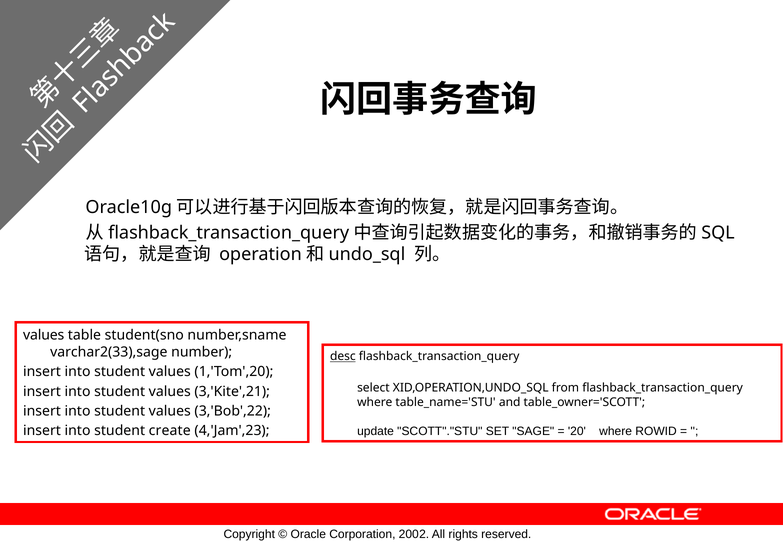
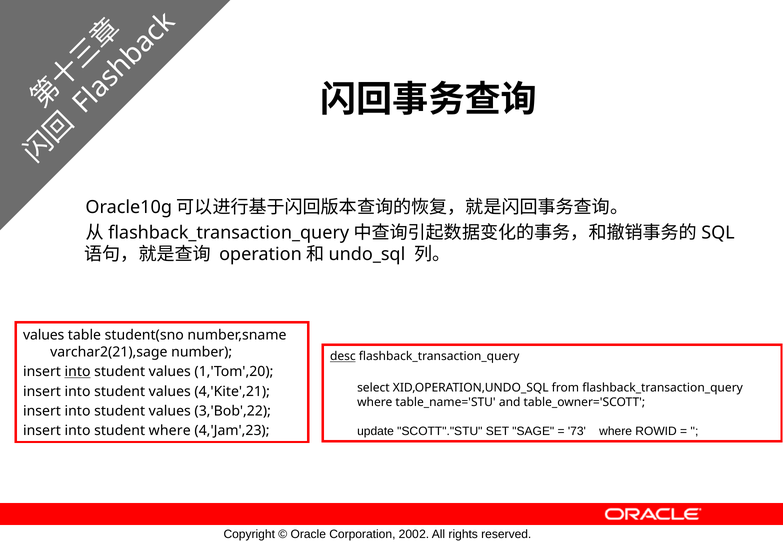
varchar2(33),sage: varchar2(33),sage -> varchar2(21),sage
into at (78, 372) underline: none -> present
3,'Kite',21: 3,'Kite',21 -> 4,'Kite',21
20: 20 -> 73
student create: create -> where
